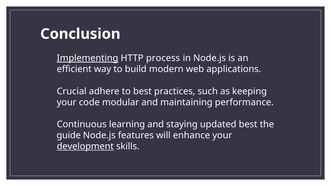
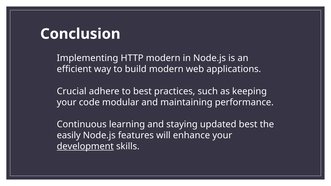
Implementing underline: present -> none
HTTP process: process -> modern
guide: guide -> easily
